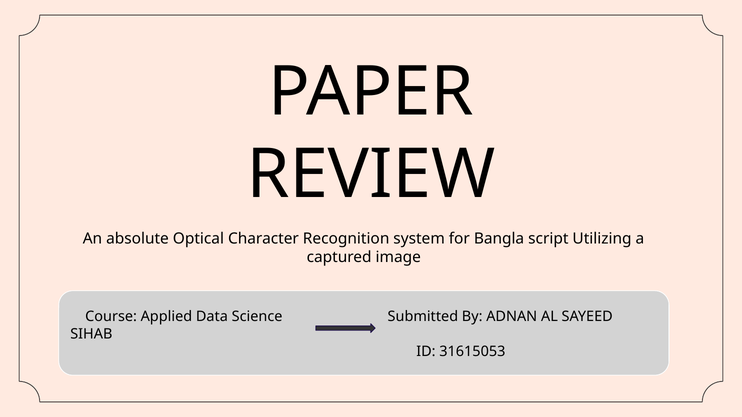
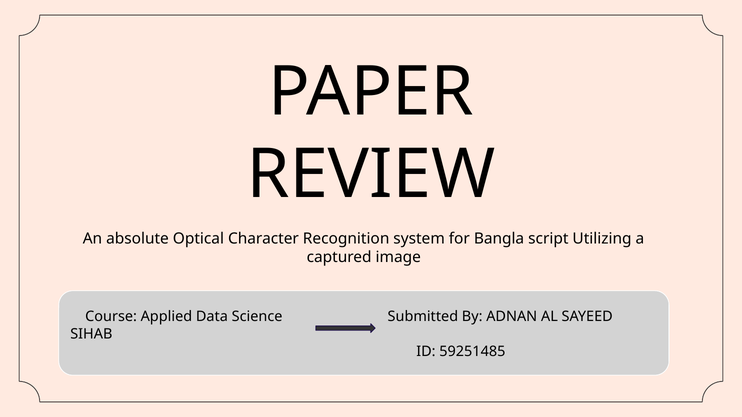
31615053: 31615053 -> 59251485
